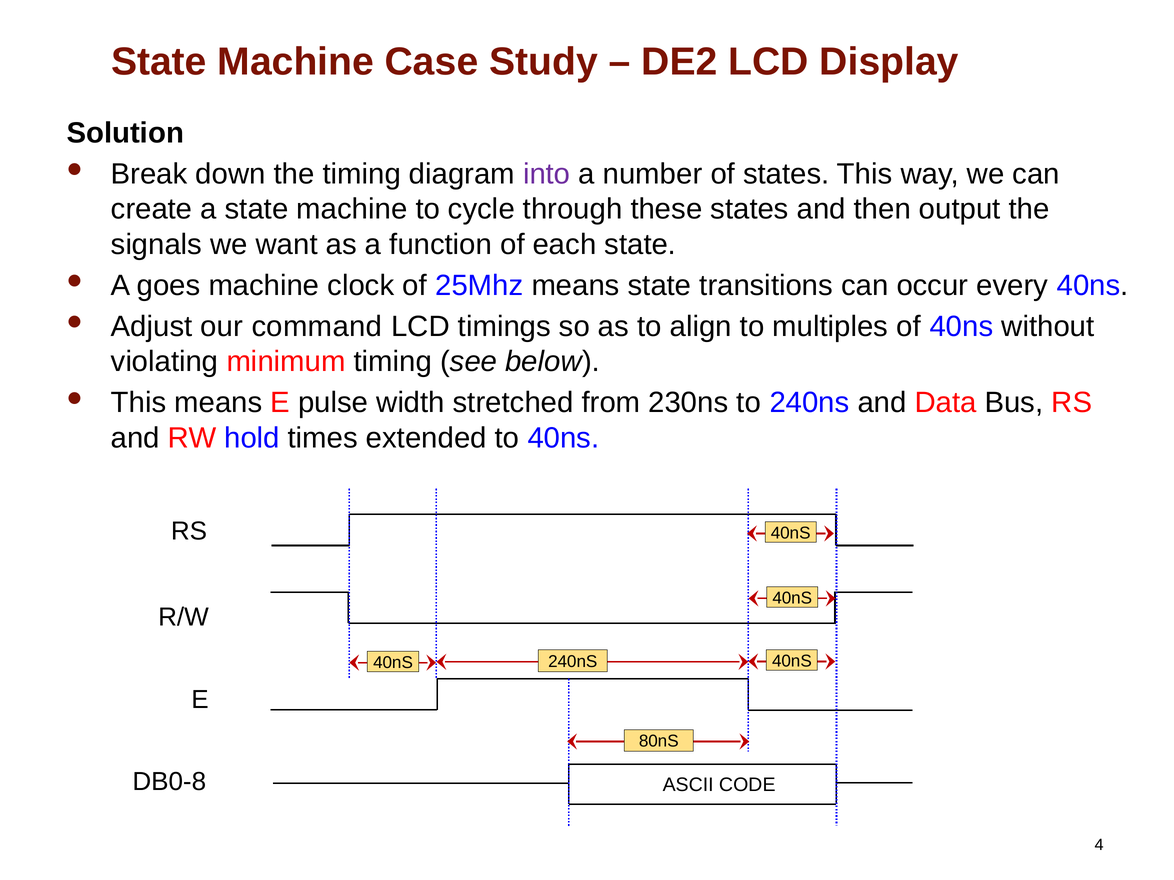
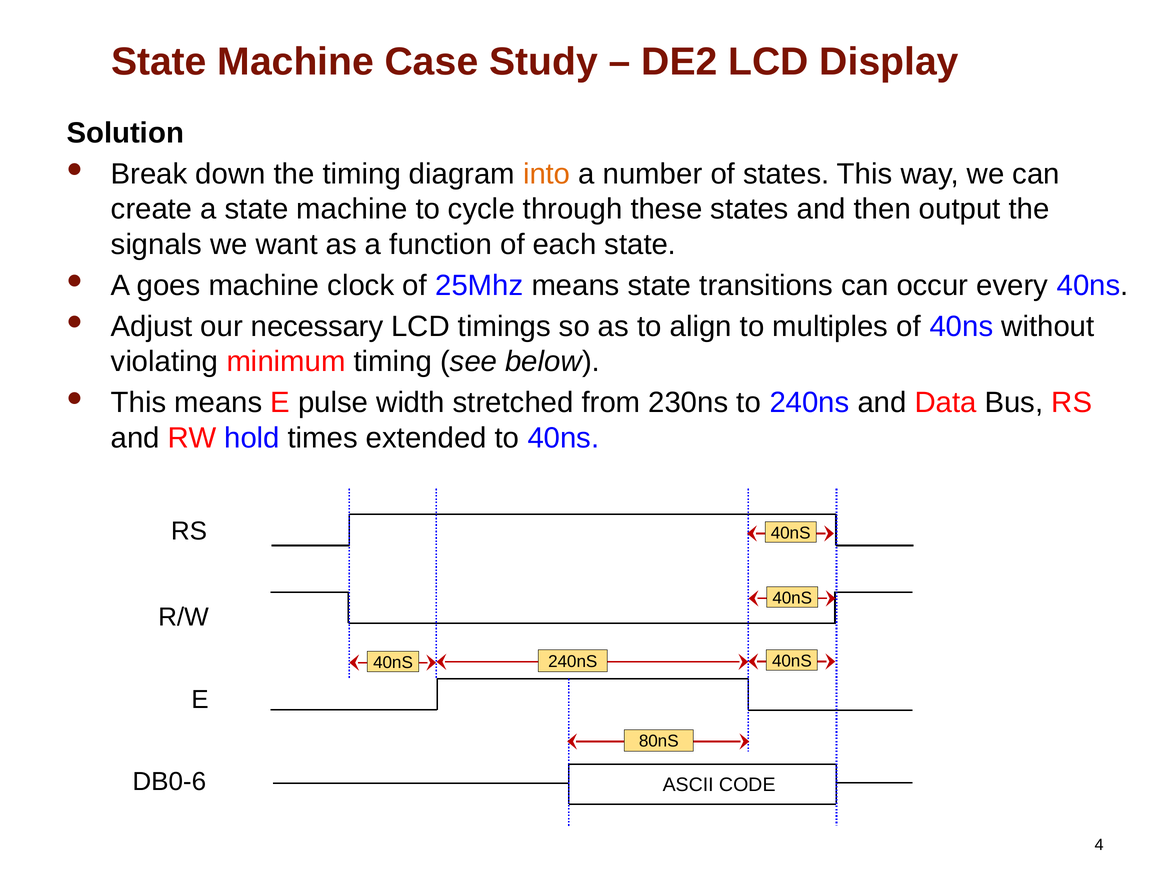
into colour: purple -> orange
command: command -> necessary
DB0-8: DB0-8 -> DB0-6
